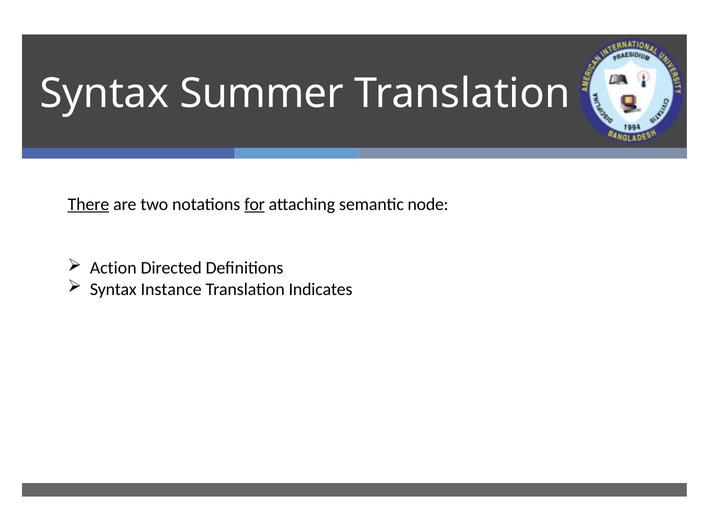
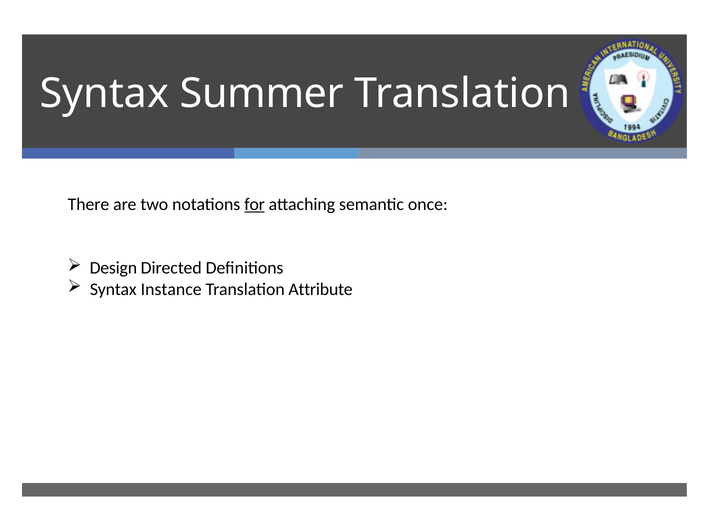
There underline: present -> none
node: node -> once
Action: Action -> Design
Indicates: Indicates -> Attribute
